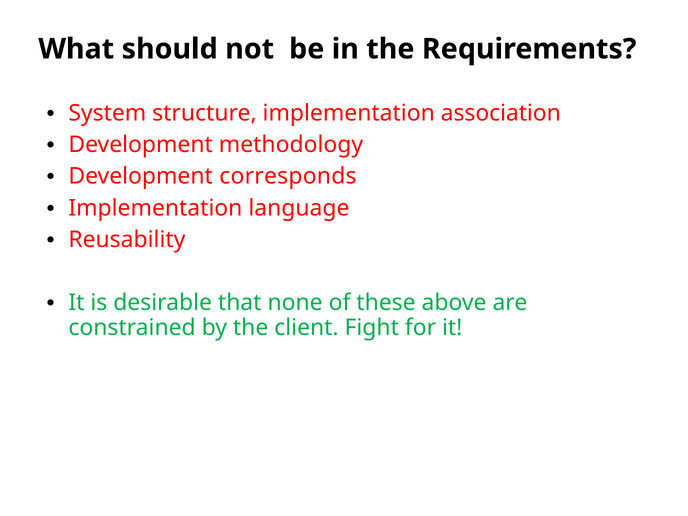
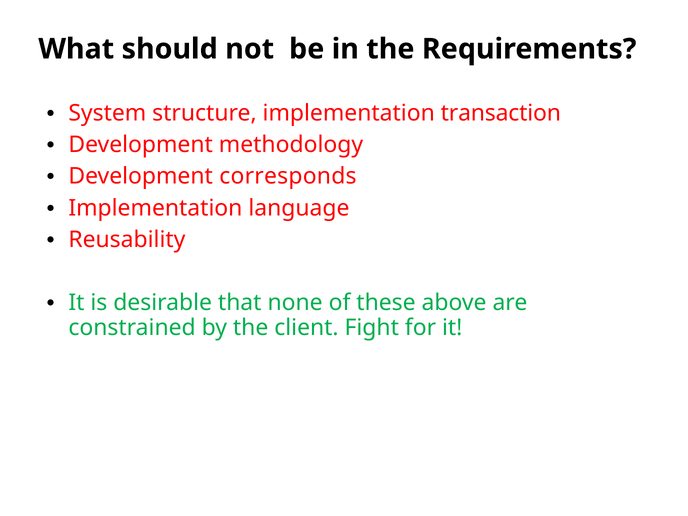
association: association -> transaction
